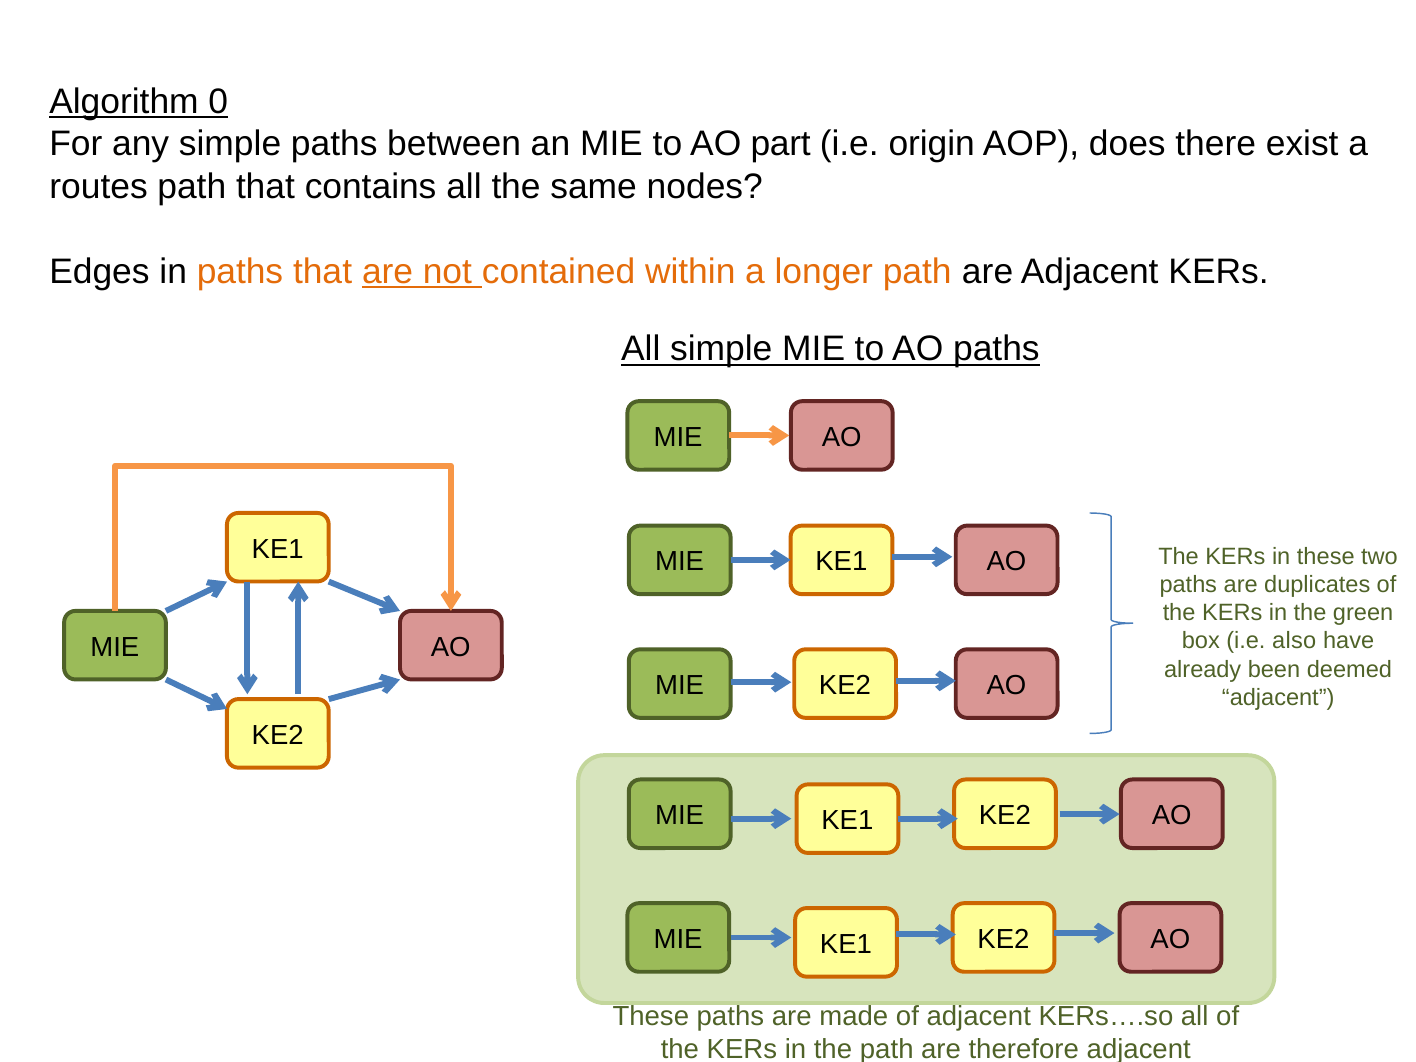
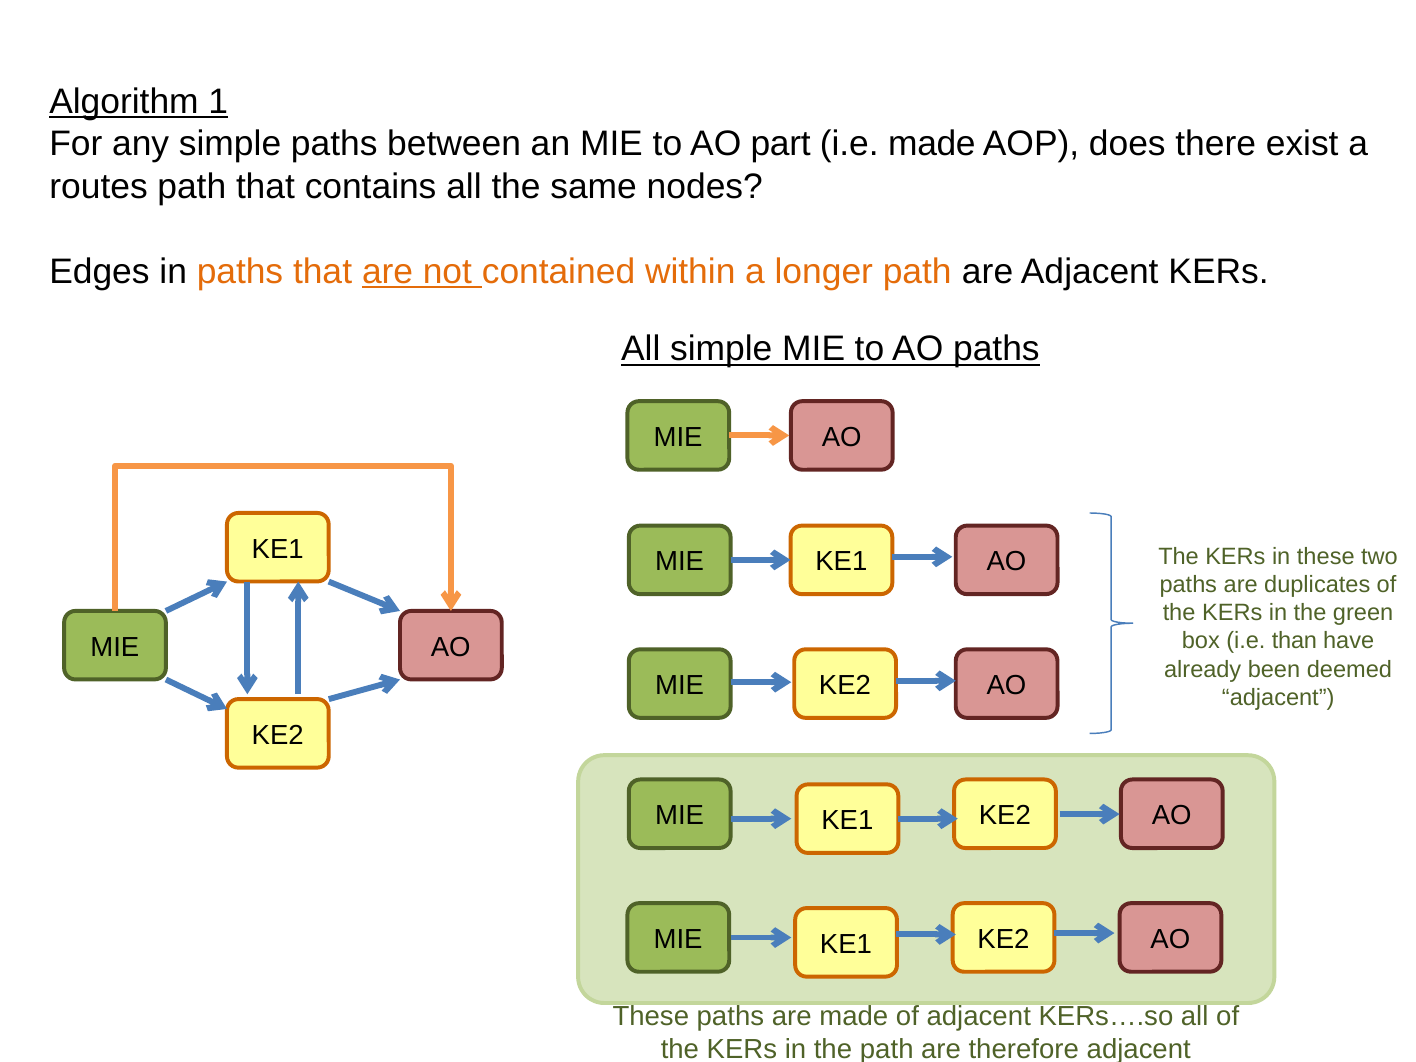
0: 0 -> 1
i.e origin: origin -> made
also: also -> than
